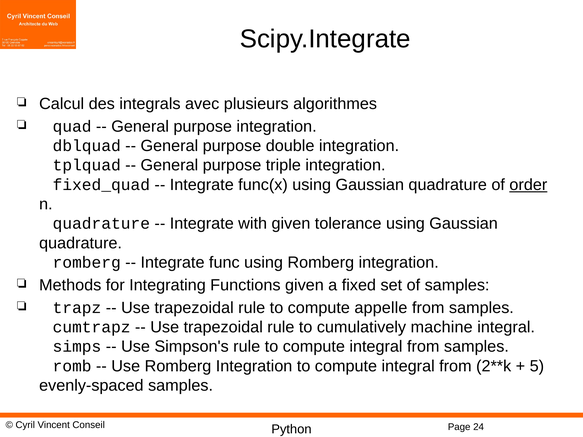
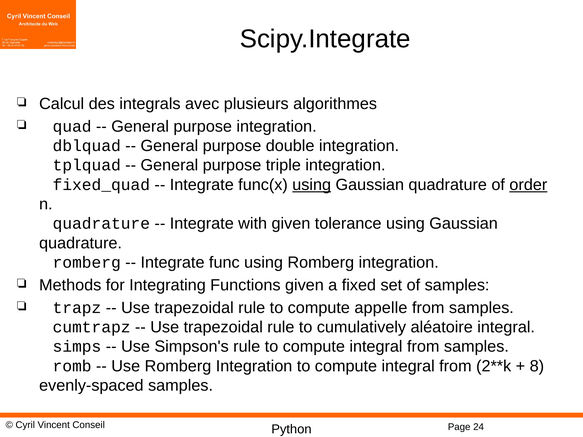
using at (312, 185) underline: none -> present
machine: machine -> aléatoire
5: 5 -> 8
